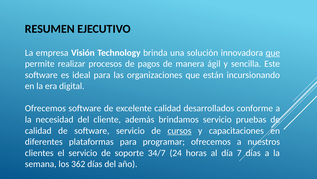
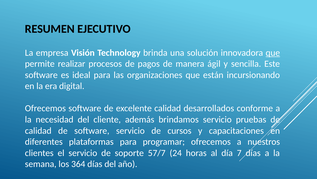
cursos underline: present -> none
34/7: 34/7 -> 57/7
362: 362 -> 364
